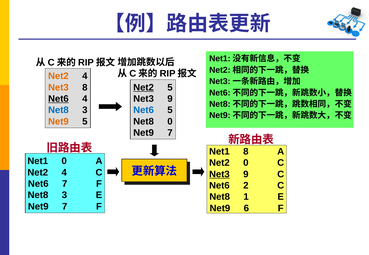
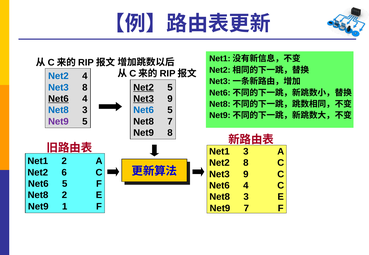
Net2 at (58, 76) colour: orange -> blue
Net3 at (58, 88) colour: orange -> blue
Net3 at (144, 99) underline: none -> present
Net9 at (58, 122) colour: orange -> purple
Net8 0: 0 -> 7
7 at (170, 133): 7 -> 8
Net1 8: 8 -> 3
Net1 0: 0 -> 2
Net2 0: 0 -> 8
4 at (64, 173): 4 -> 6
Net3 at (219, 174) underline: present -> none
7 at (65, 184): 7 -> 5
2 at (246, 186): 2 -> 4
3 at (64, 195): 3 -> 2
1 at (246, 197): 1 -> 3
7 at (65, 207): 7 -> 1
Net9 6: 6 -> 7
